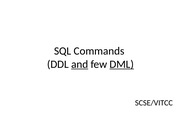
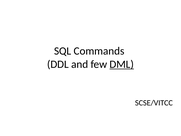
and underline: present -> none
